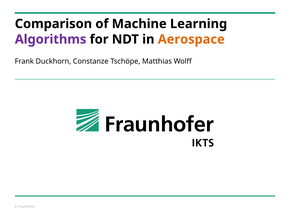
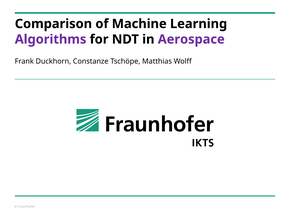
Aerospace colour: orange -> purple
